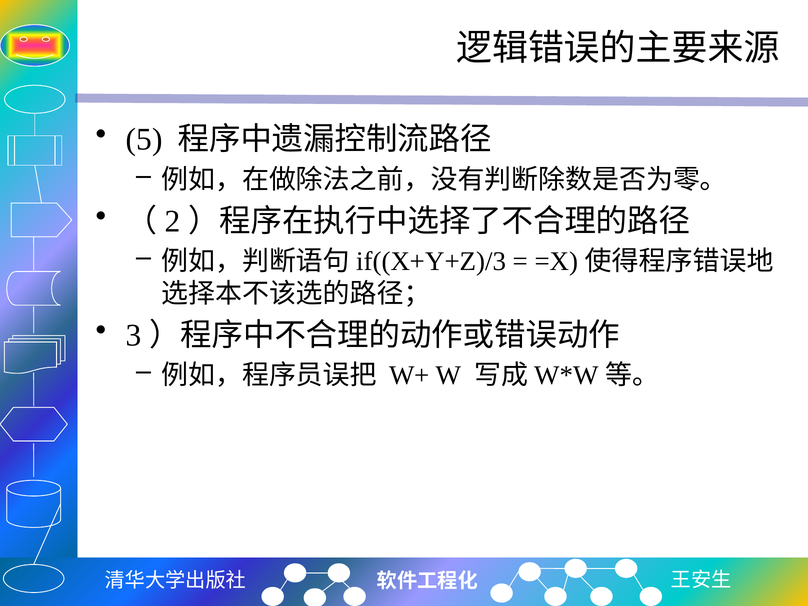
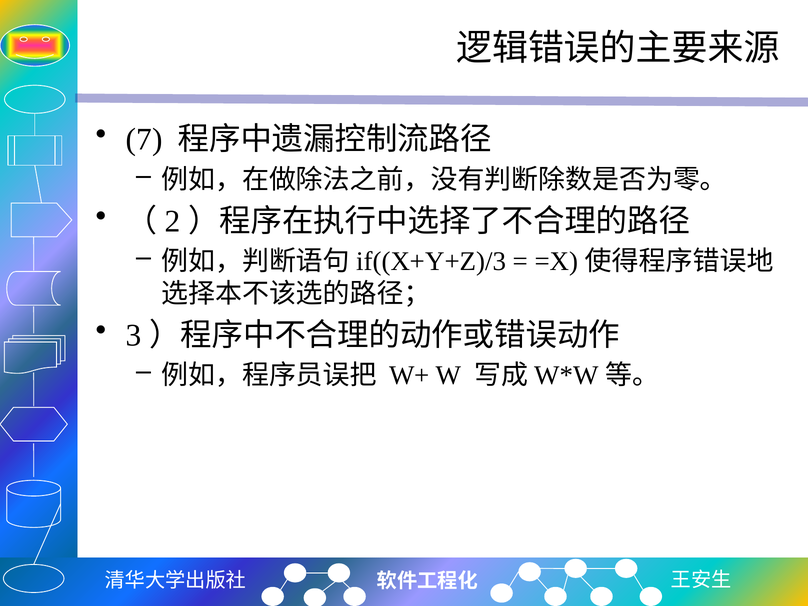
5: 5 -> 7
